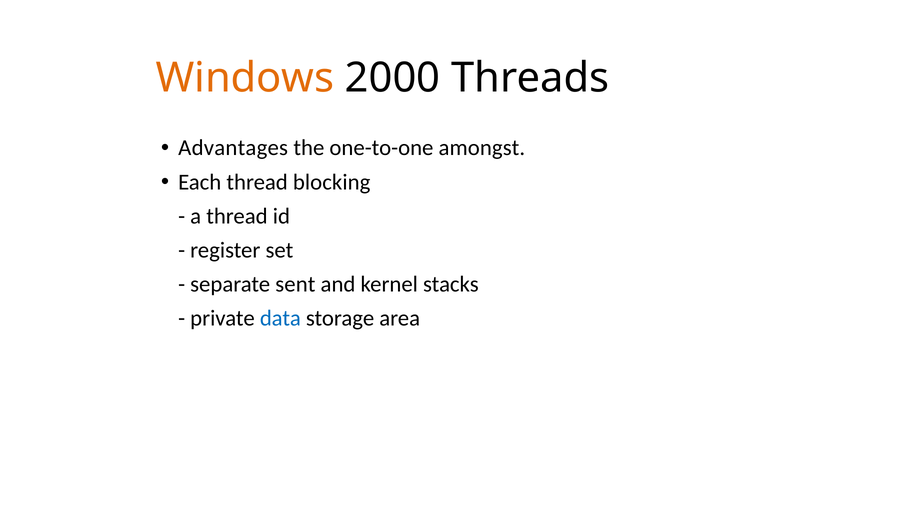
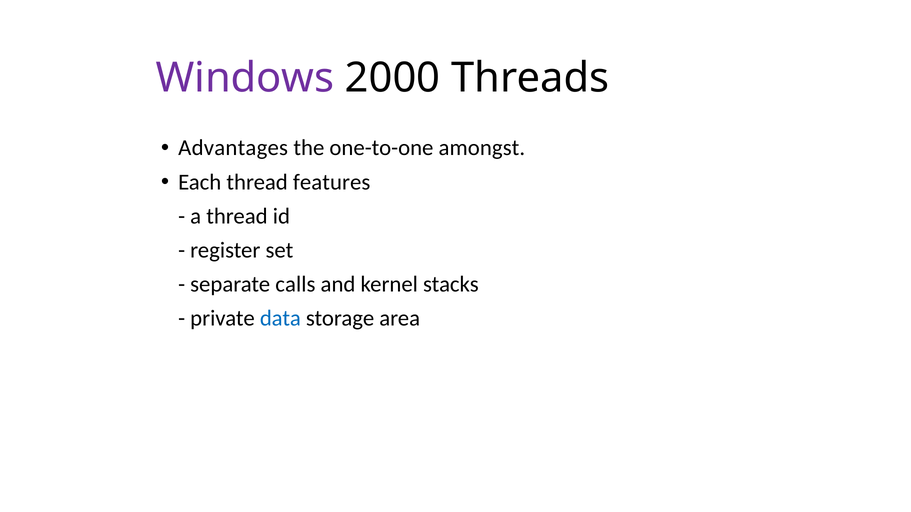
Windows colour: orange -> purple
blocking: blocking -> features
sent: sent -> calls
